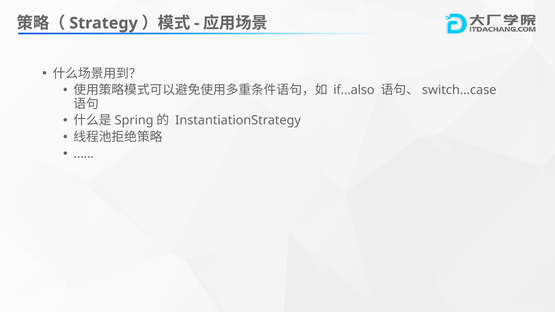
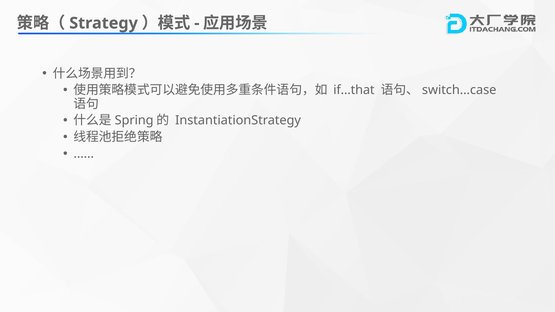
if...also: if...also -> if...that
